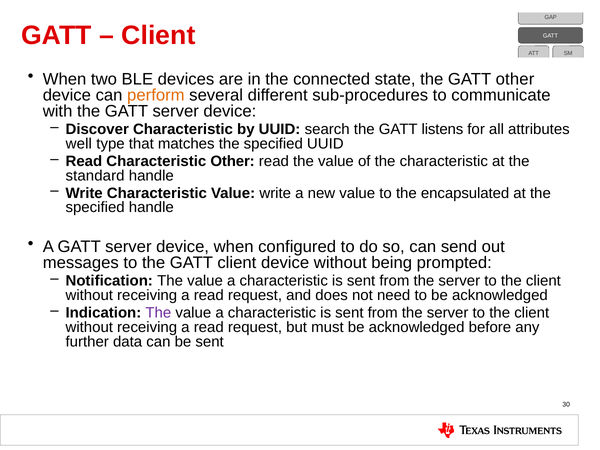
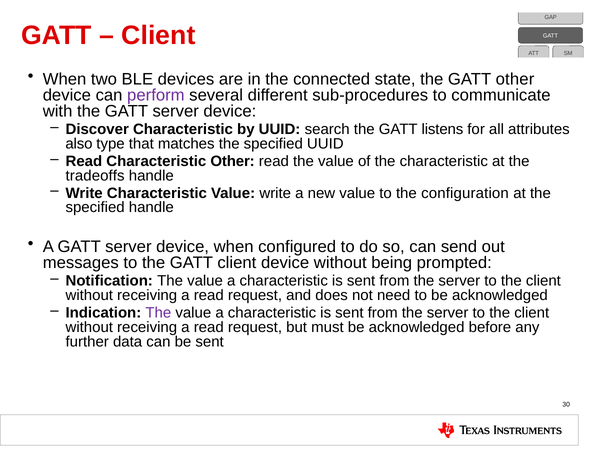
perform colour: orange -> purple
well: well -> also
standard: standard -> tradeoffs
encapsulated: encapsulated -> configuration
